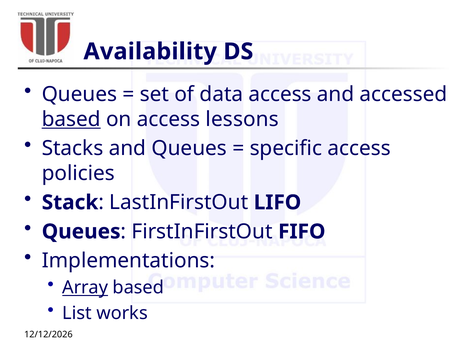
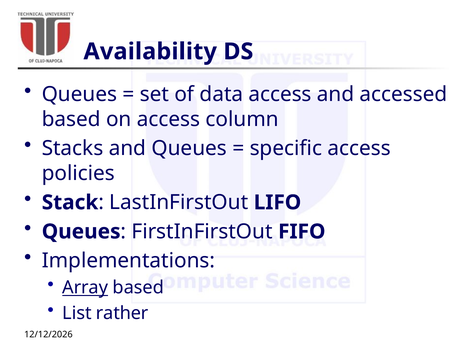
based at (71, 119) underline: present -> none
lessons: lessons -> column
works: works -> rather
